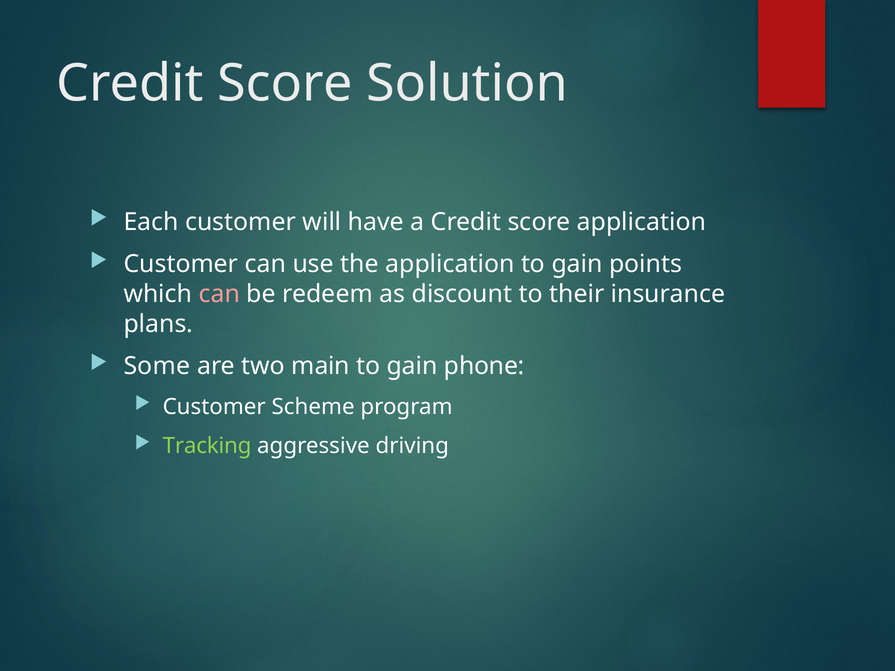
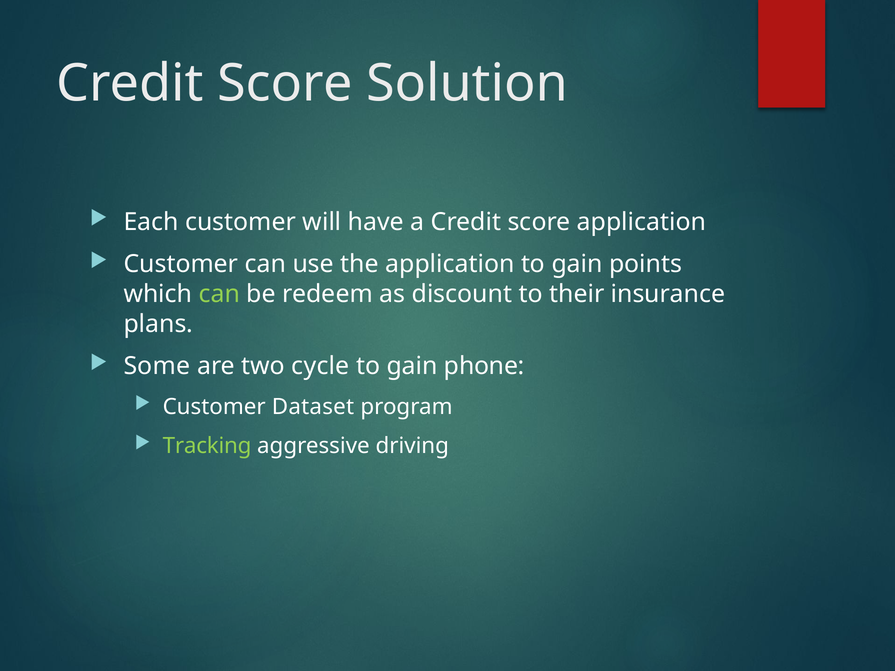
can at (219, 294) colour: pink -> light green
main: main -> cycle
Scheme: Scheme -> Dataset
